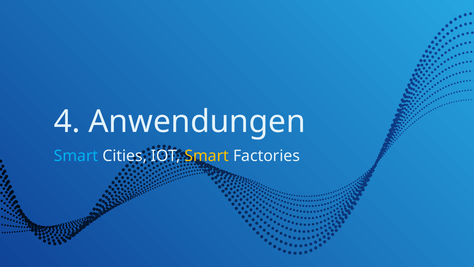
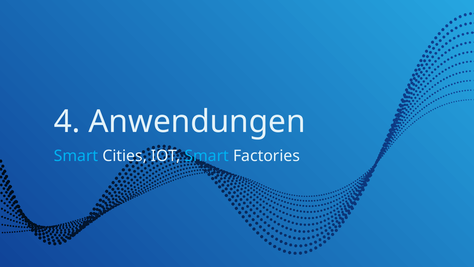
Smart at (207, 156) colour: yellow -> light blue
